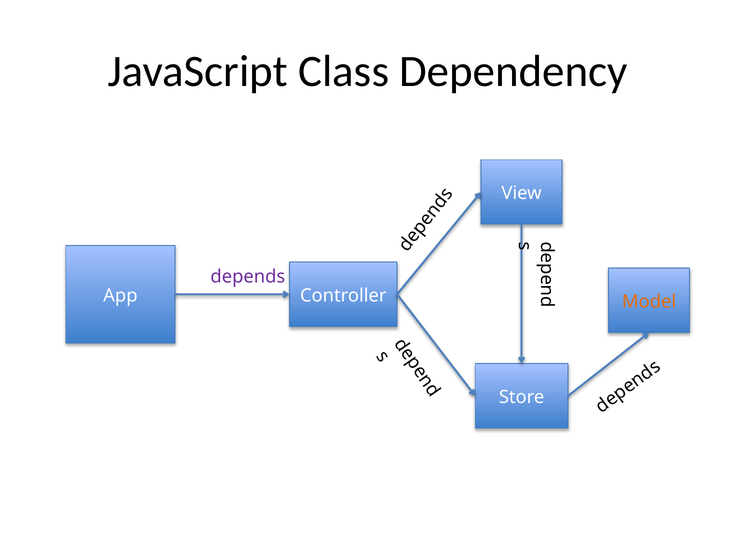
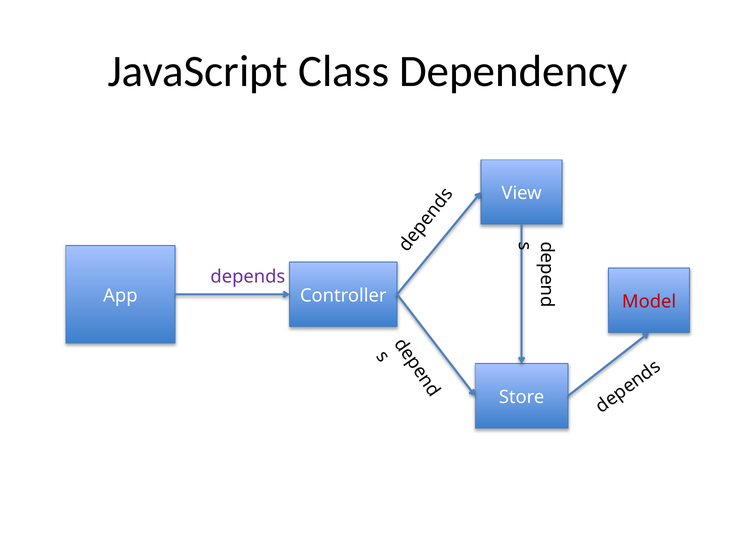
Model colour: orange -> red
